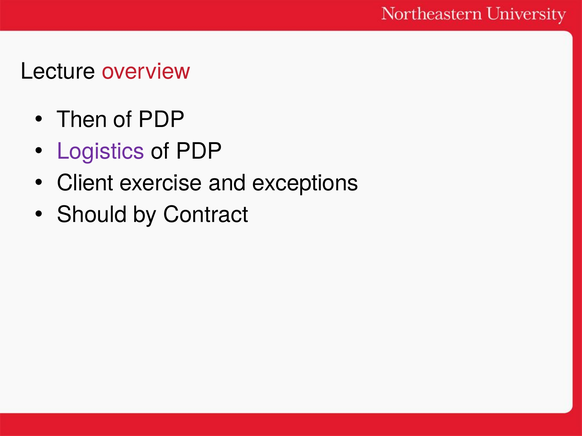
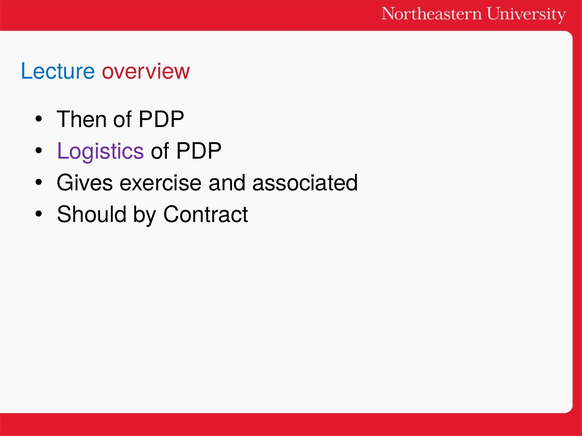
Lecture colour: black -> blue
Client: Client -> Gives
exceptions: exceptions -> associated
